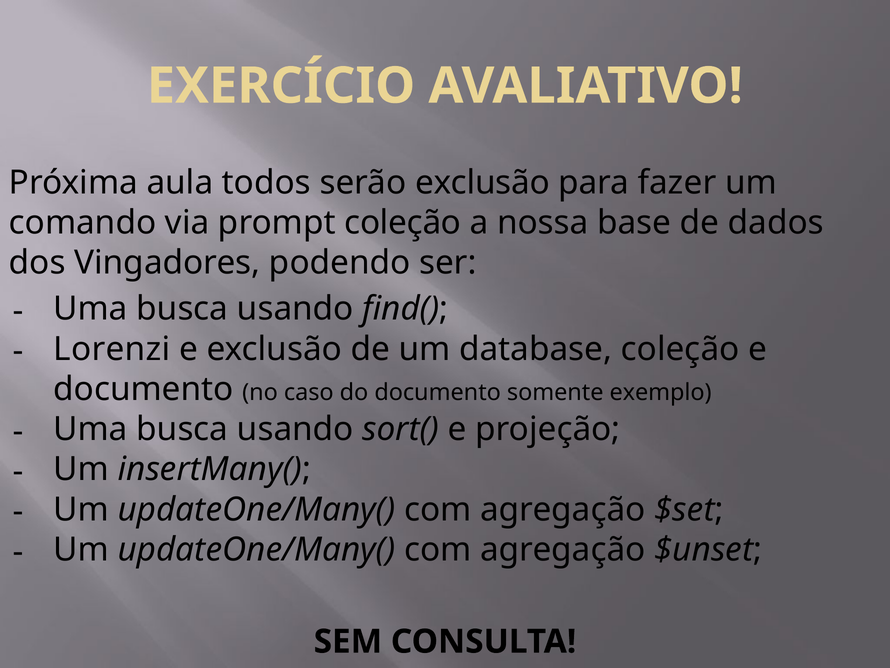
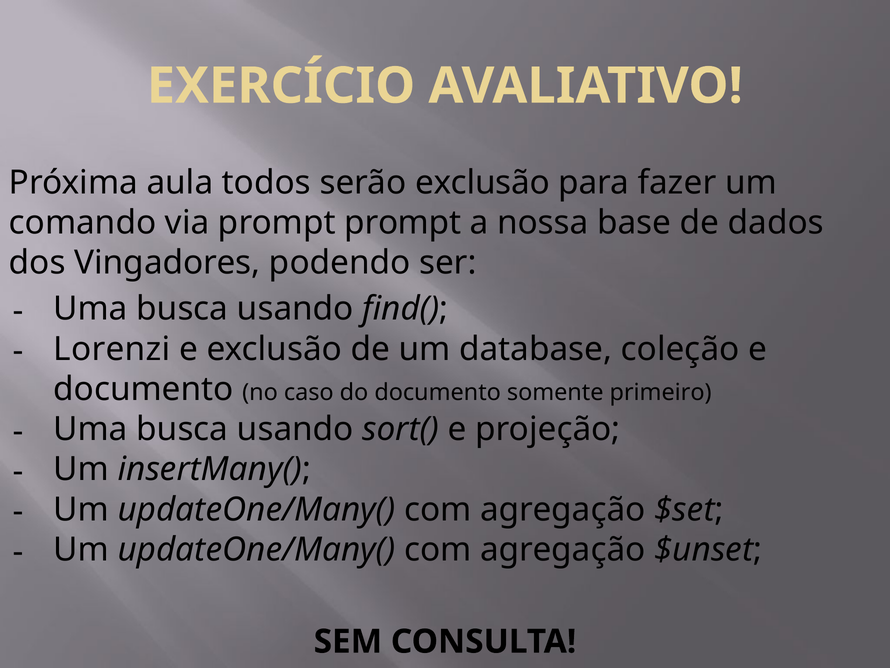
prompt coleção: coleção -> prompt
exemplo: exemplo -> primeiro
